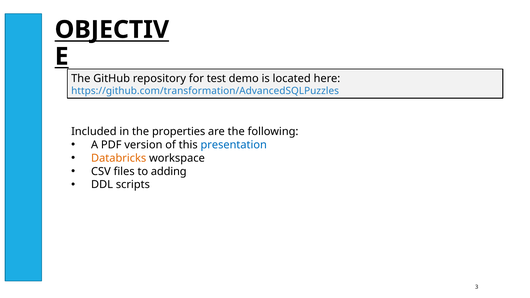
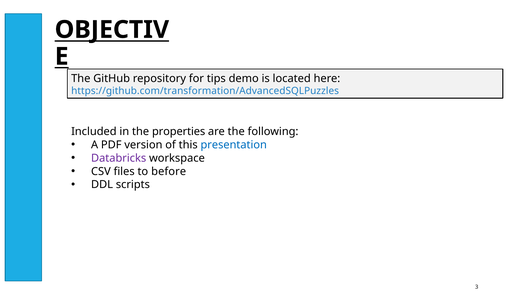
test: test -> tips
Databricks colour: orange -> purple
adding: adding -> before
